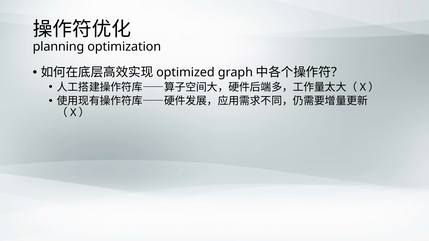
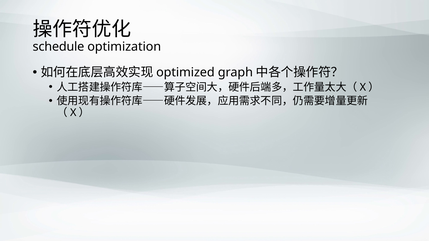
planning: planning -> schedule
